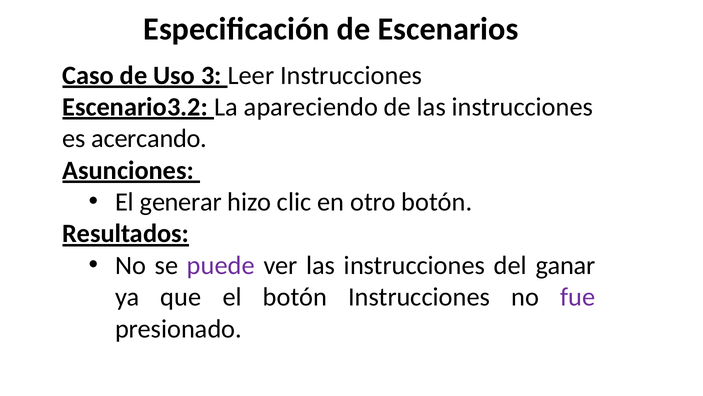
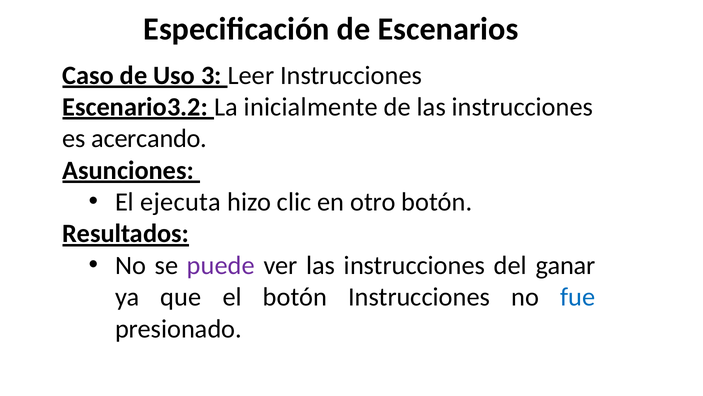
apareciendo: apareciendo -> inicialmente
generar: generar -> ejecuta
fue colour: purple -> blue
